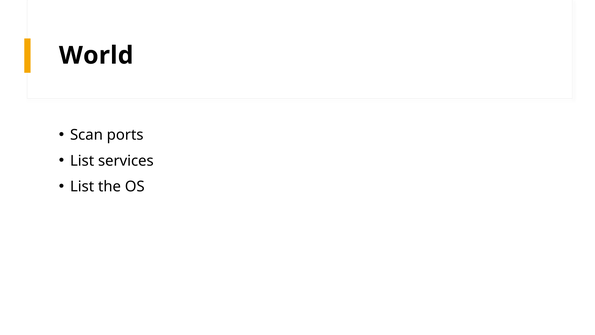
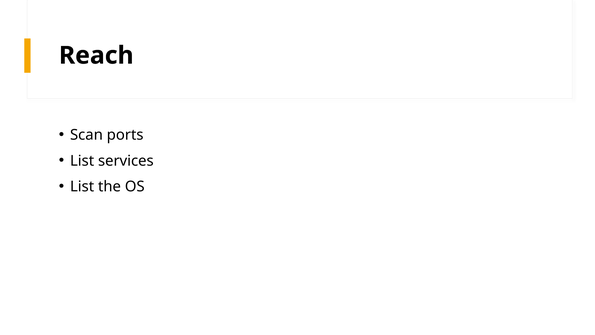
World: World -> Reach
